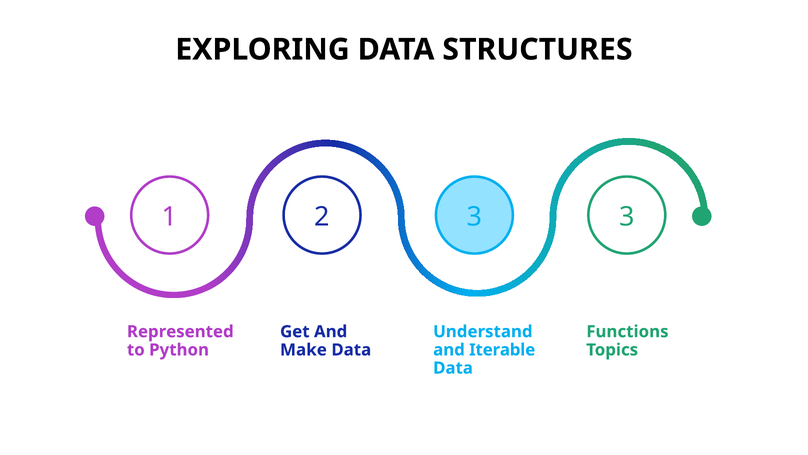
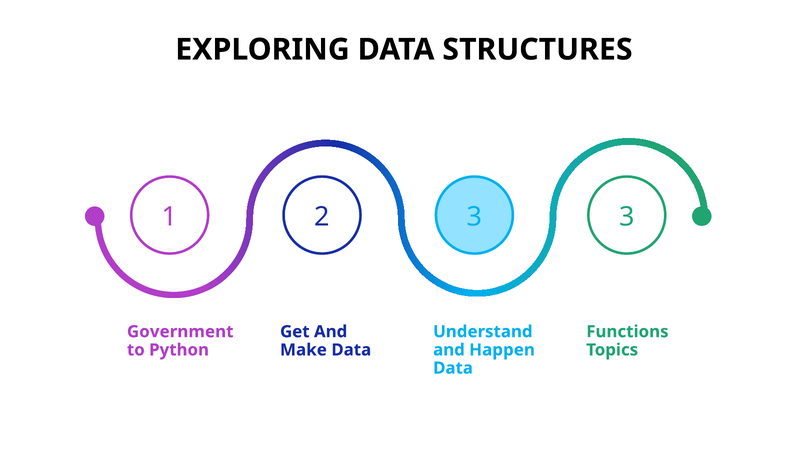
Represented: Represented -> Government
Iterable: Iterable -> Happen
